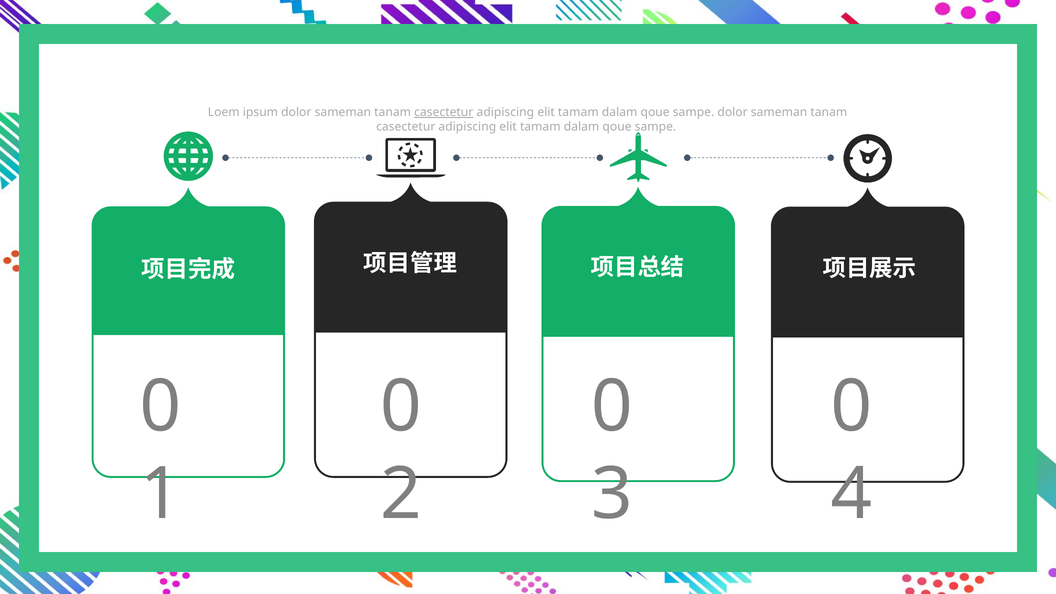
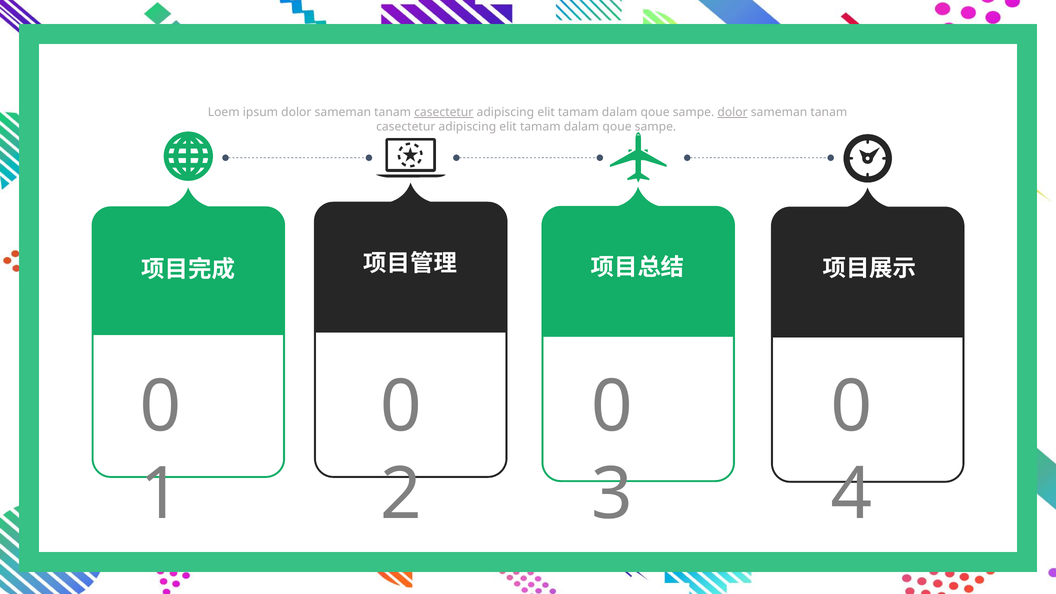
dolor at (733, 112) underline: none -> present
